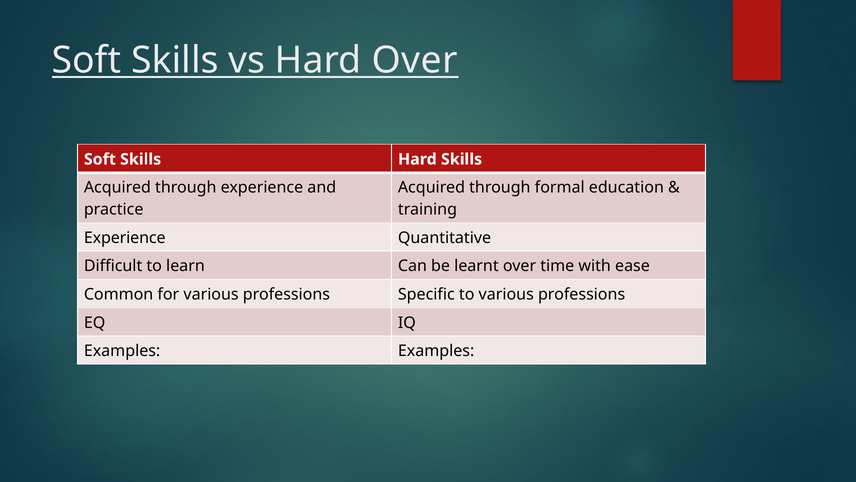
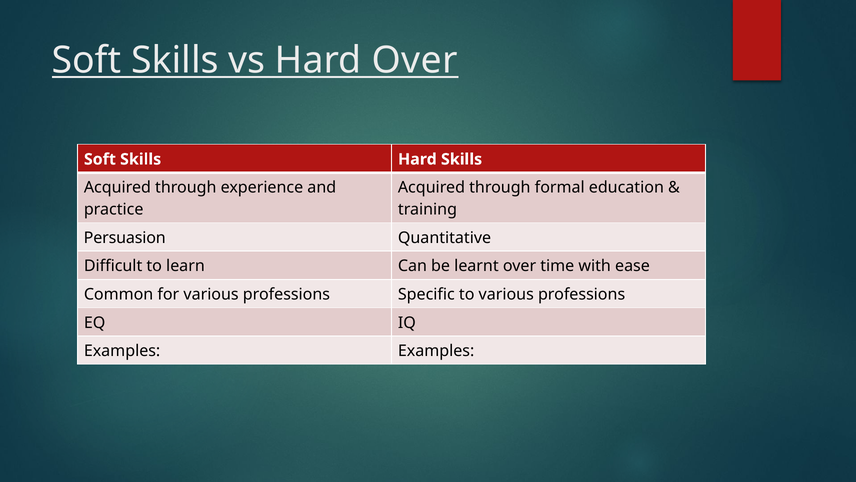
Experience at (125, 238): Experience -> Persuasion
